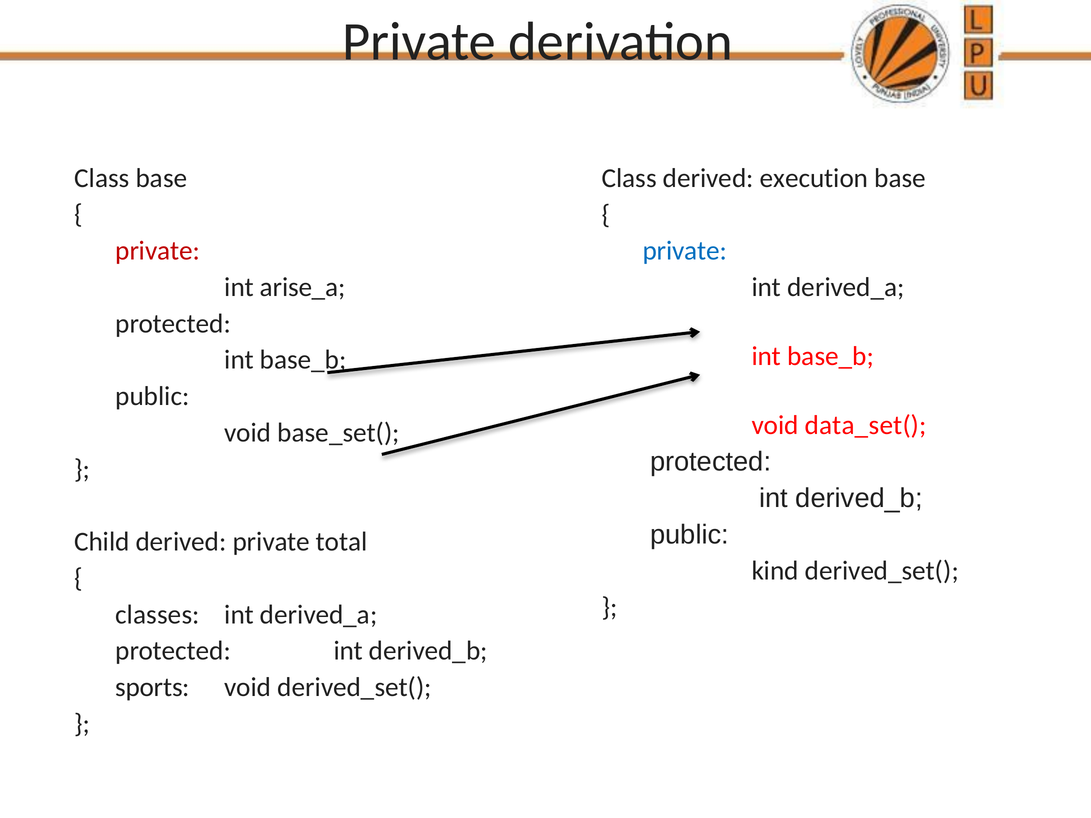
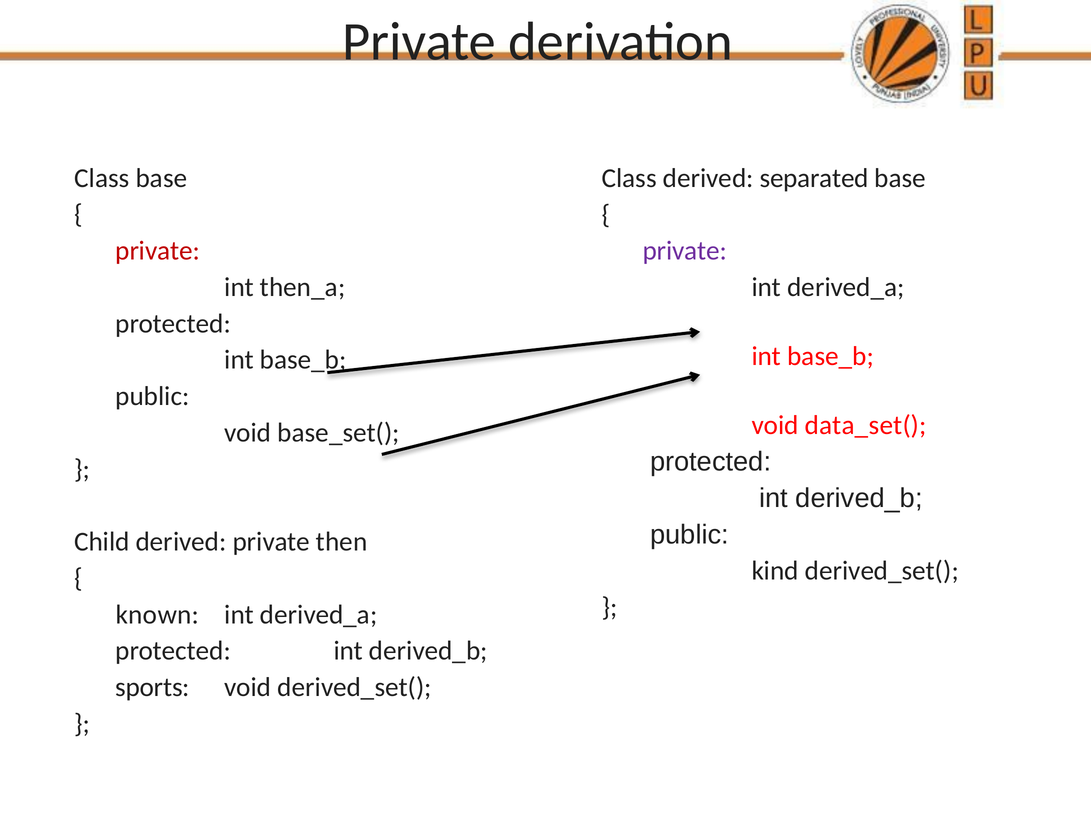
execution: execution -> separated
private at (685, 251) colour: blue -> purple
arise_a: arise_a -> then_a
total: total -> then
classes: classes -> known
